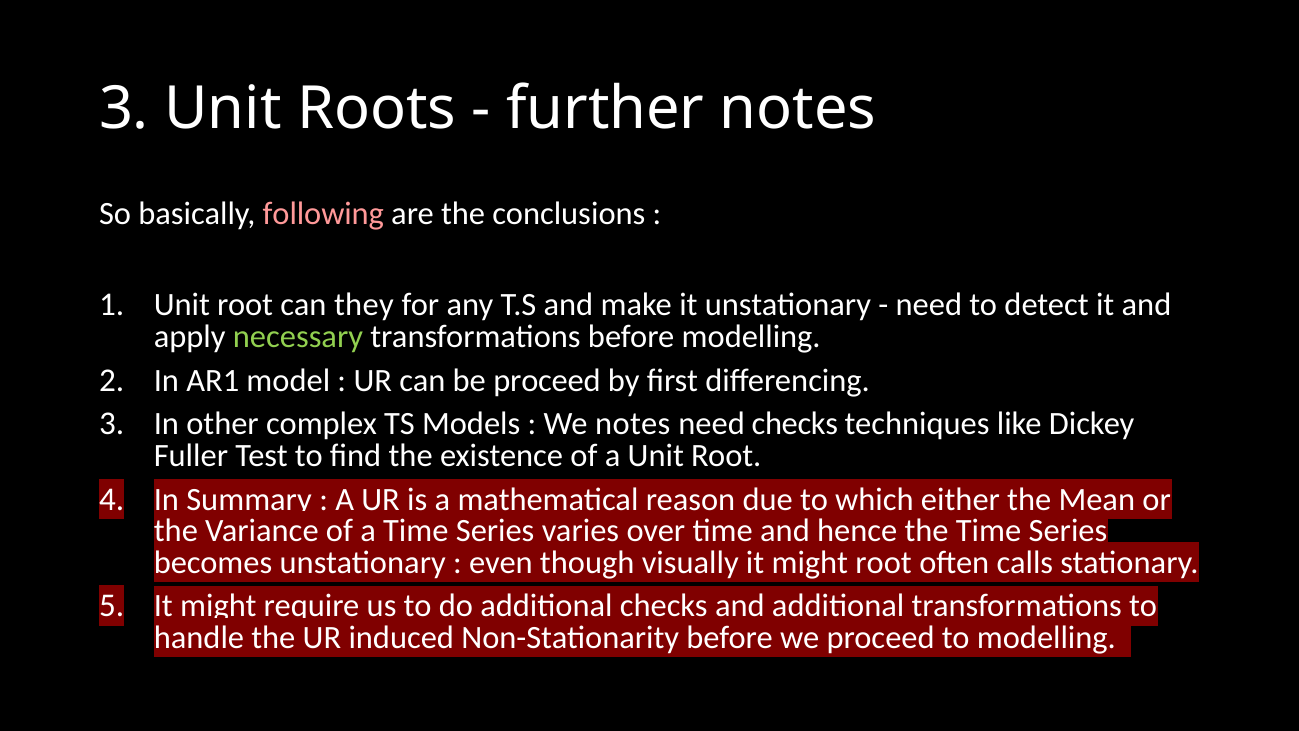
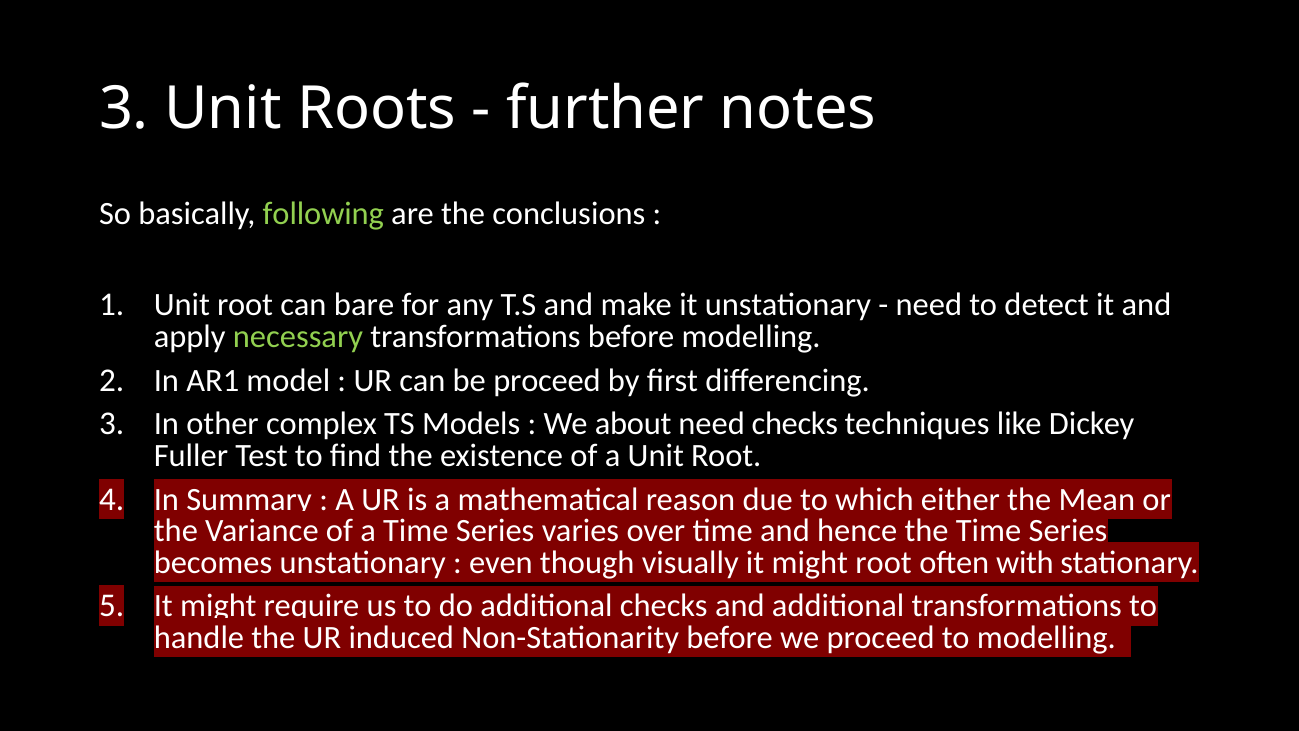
following colour: pink -> light green
they: they -> bare
We notes: notes -> about
calls: calls -> with
